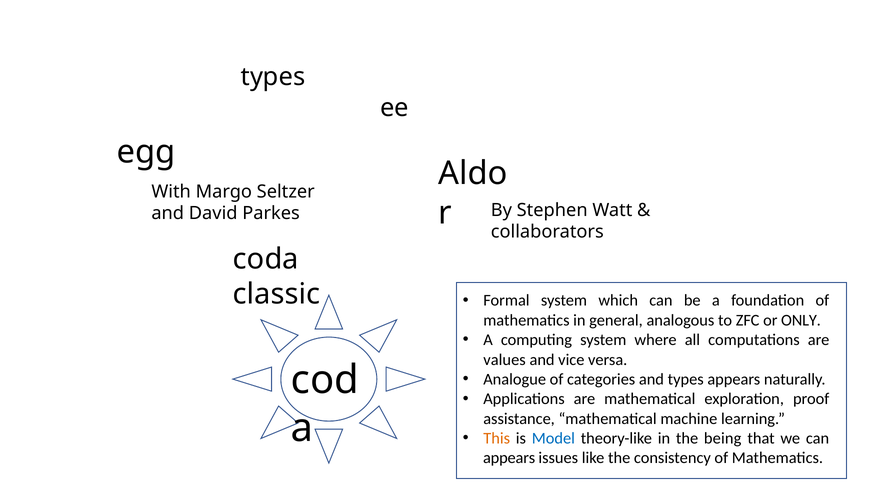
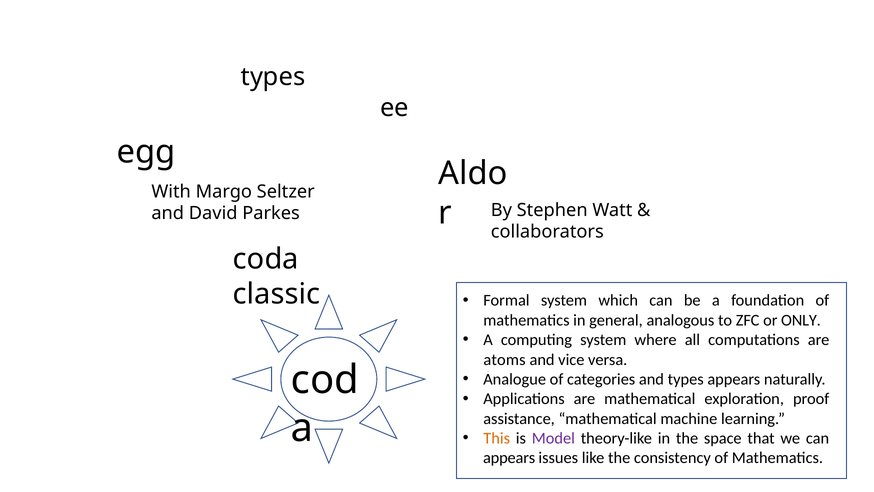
values: values -> atoms
Model colour: blue -> purple
being: being -> space
